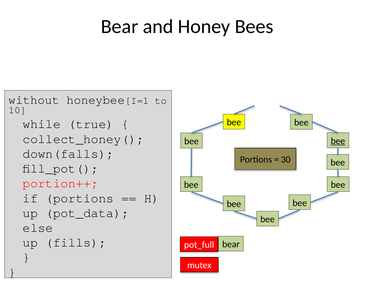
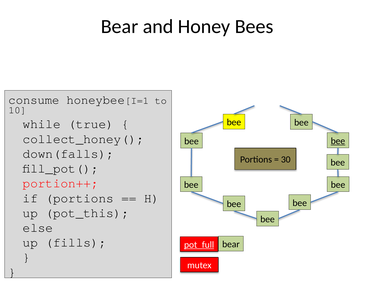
without: without -> consume
pot_data: pot_data -> pot_this
pot_full underline: none -> present
